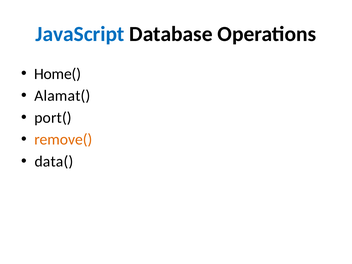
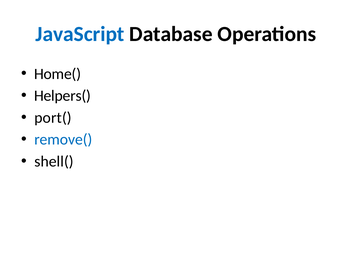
Alamat(: Alamat( -> Helpers(
remove( colour: orange -> blue
data(: data( -> shell(
